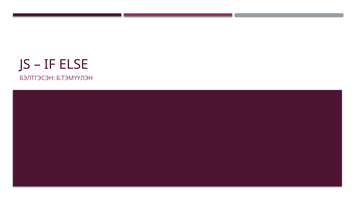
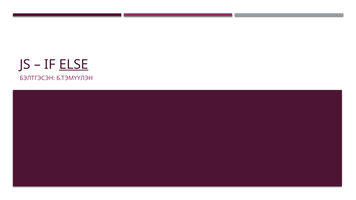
ELSE underline: none -> present
